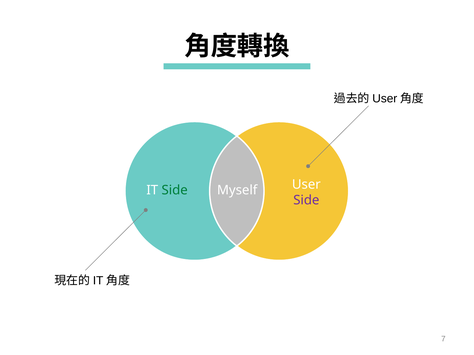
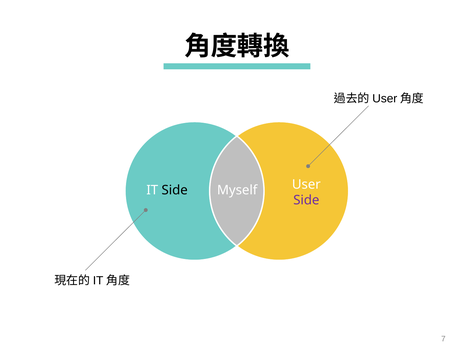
Side at (175, 190) colour: green -> black
